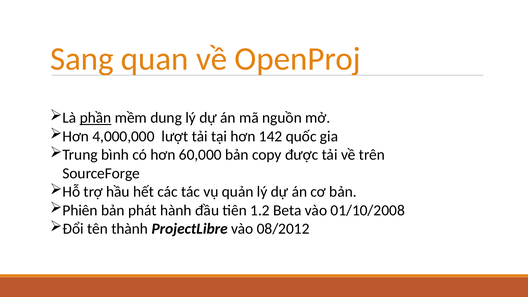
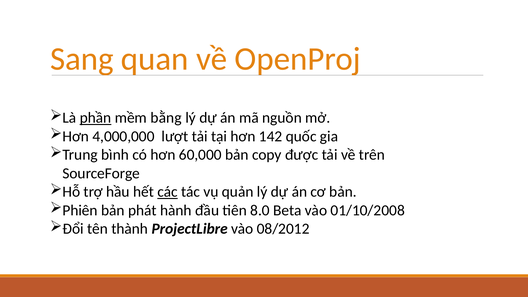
dung: dung -> bằng
các underline: none -> present
1.2: 1.2 -> 8.0
